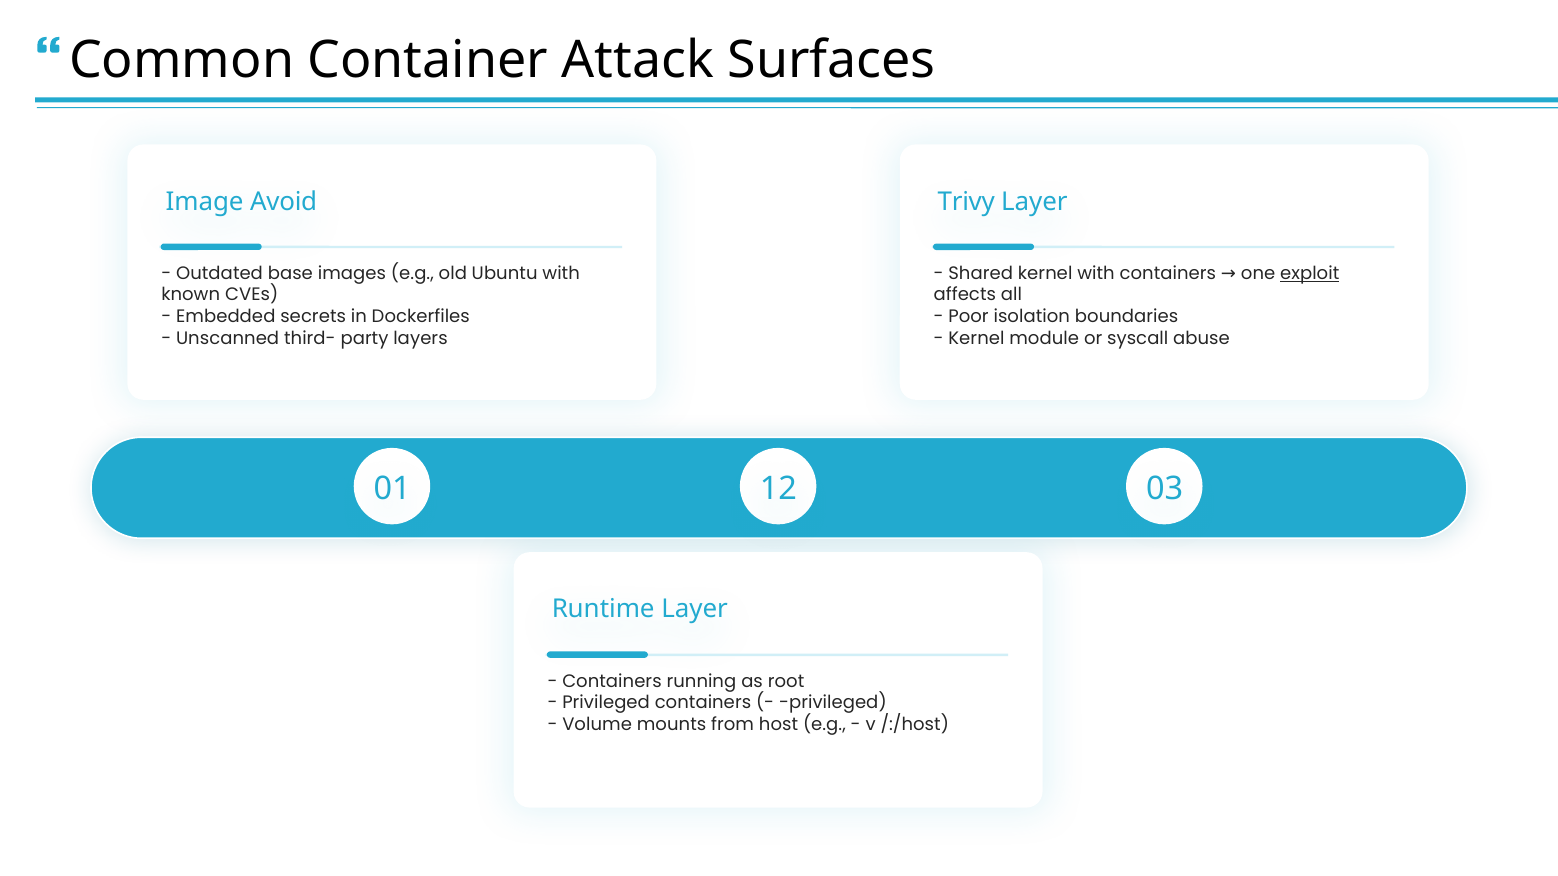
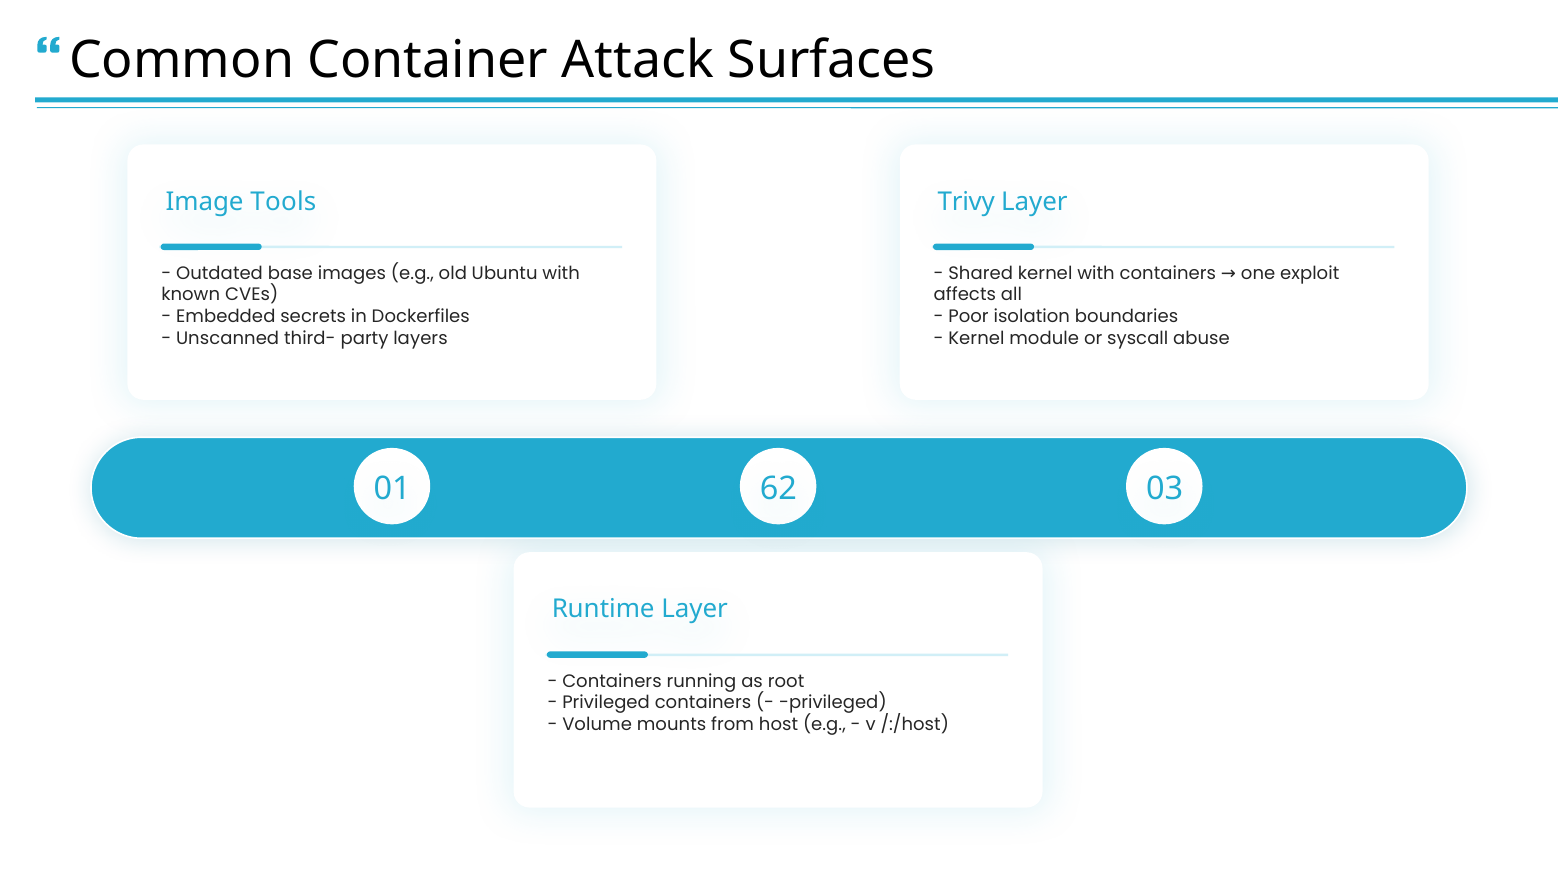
Avoid: Avoid -> Tools
exploit underline: present -> none
12: 12 -> 62
